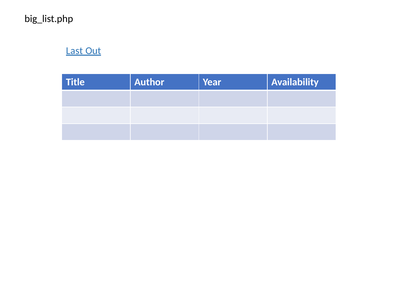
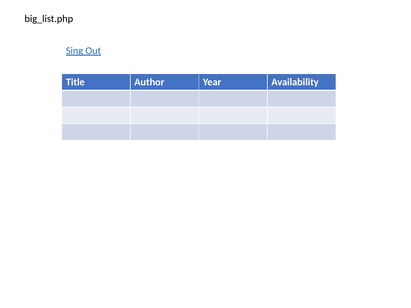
Last: Last -> Sing
